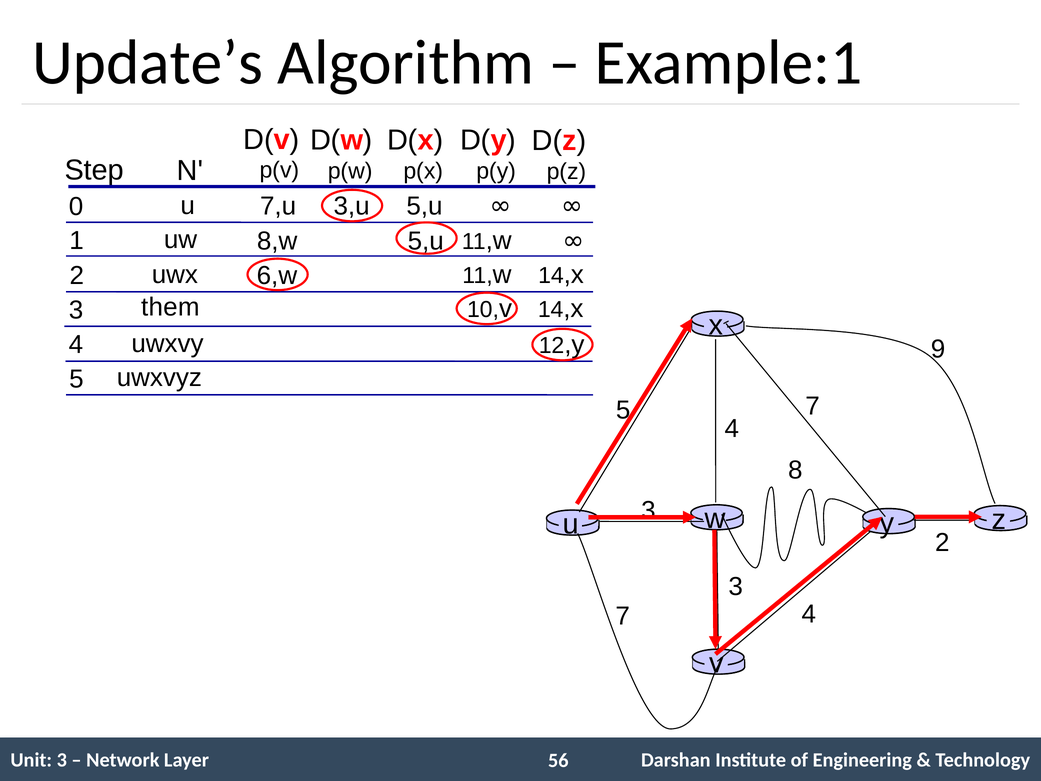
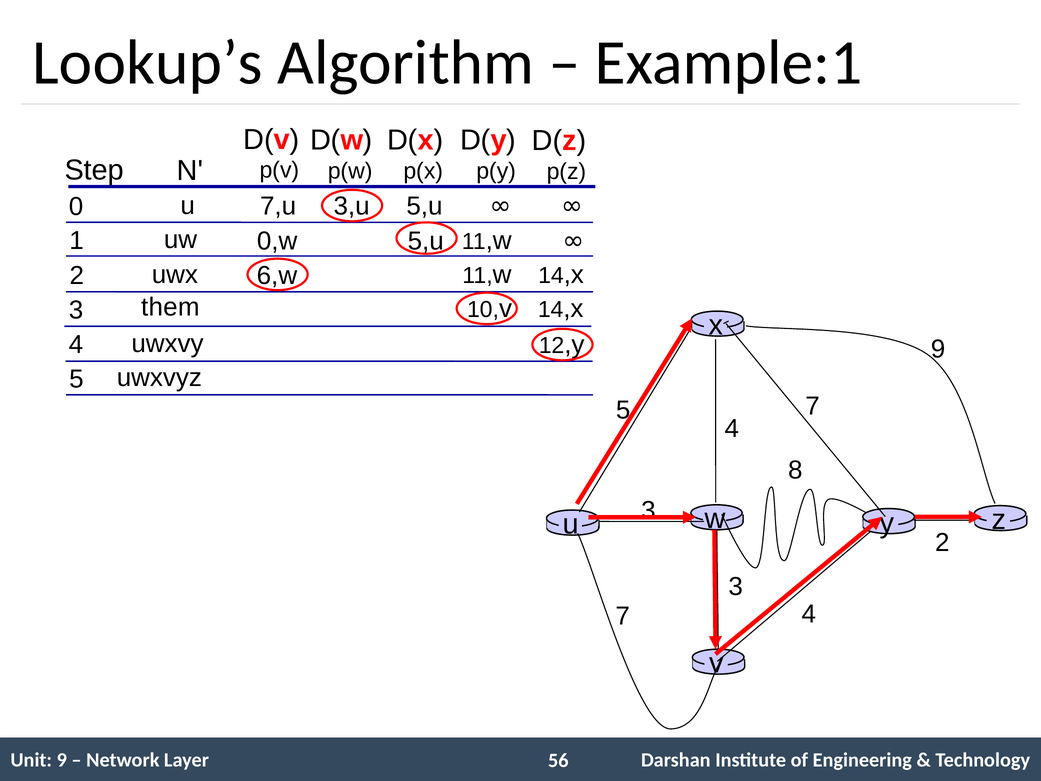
Update’s: Update’s -> Lookup’s
8,w: 8,w -> 0,w
3 at (62, 760): 3 -> 9
